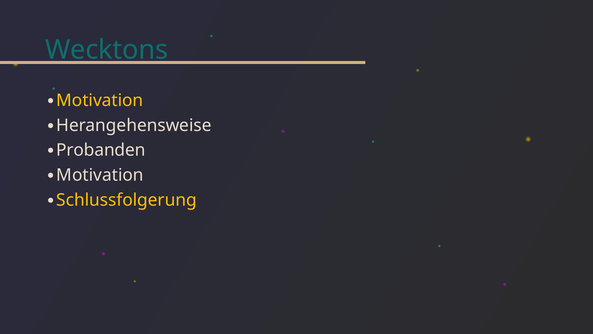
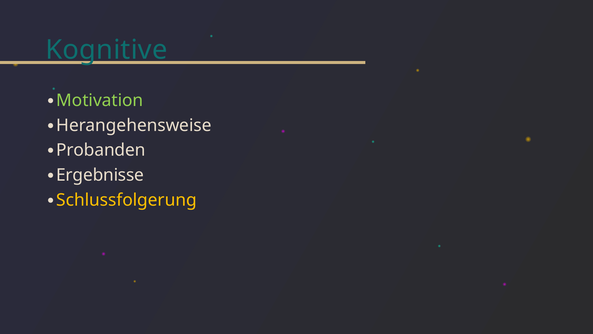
Wecktons: Wecktons -> Kognitive
Motivation at (100, 100) colour: yellow -> light green
Motivation at (100, 175): Motivation -> Ergebnisse
